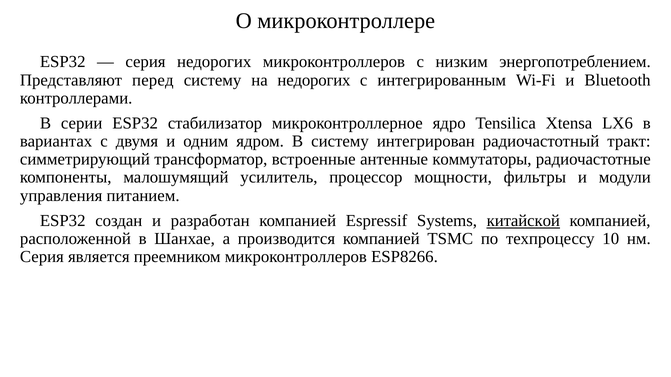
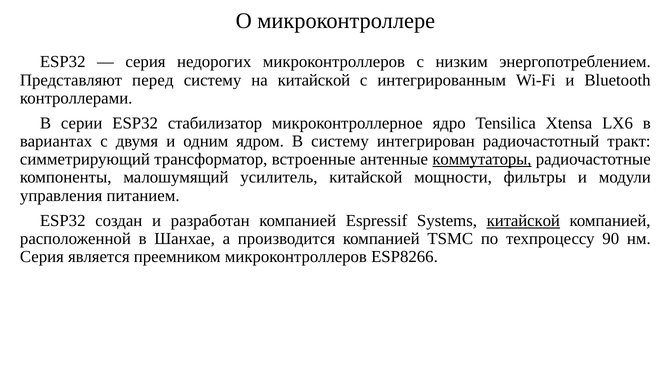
на недорогих: недорогих -> китайской
коммутаторы underline: none -> present
усилитель процессор: процессор -> китайской
10: 10 -> 90
